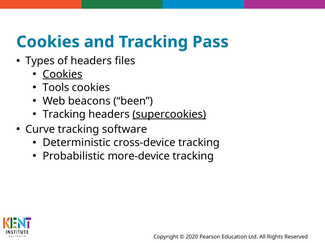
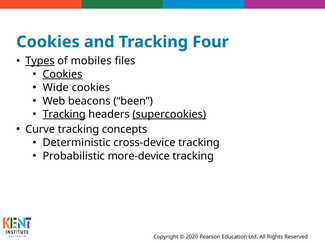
Pass: Pass -> Four
Types underline: none -> present
of headers: headers -> mobiles
Tools: Tools -> Wide
Tracking at (64, 115) underline: none -> present
software: software -> concepts
